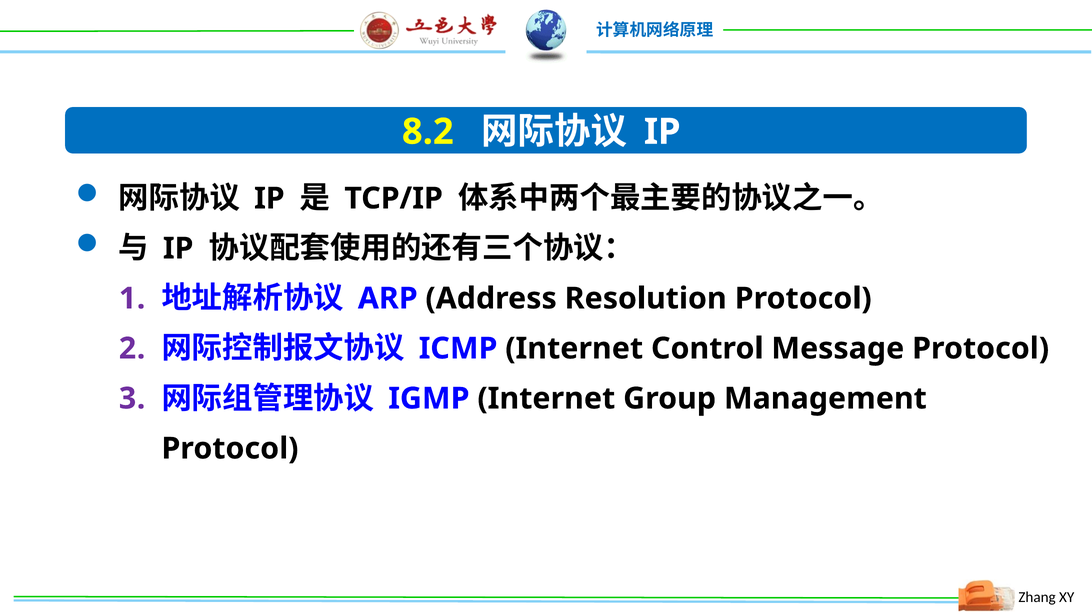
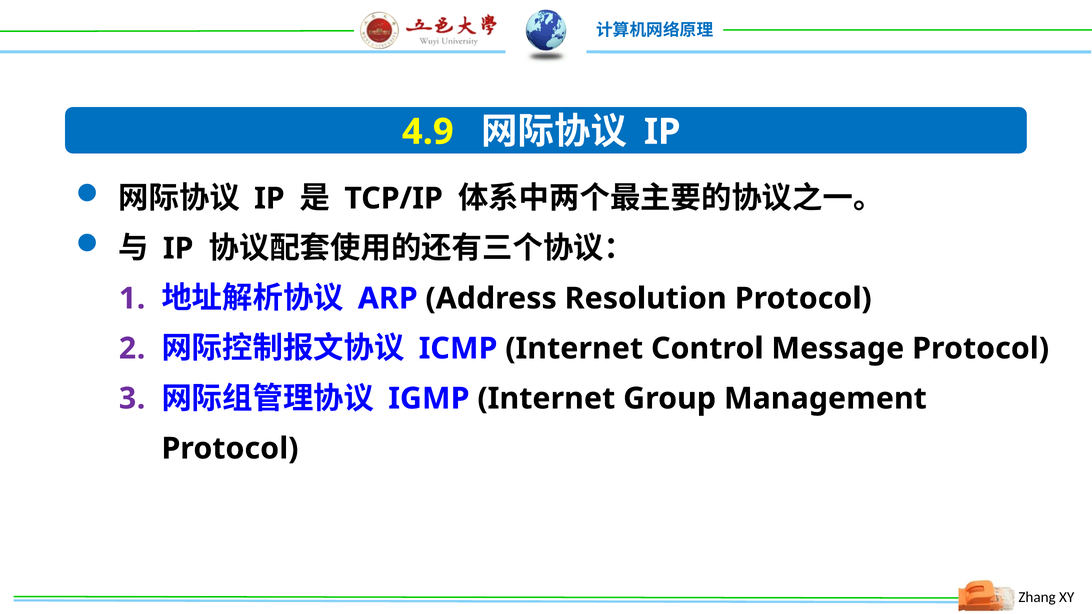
8.2: 8.2 -> 4.9
